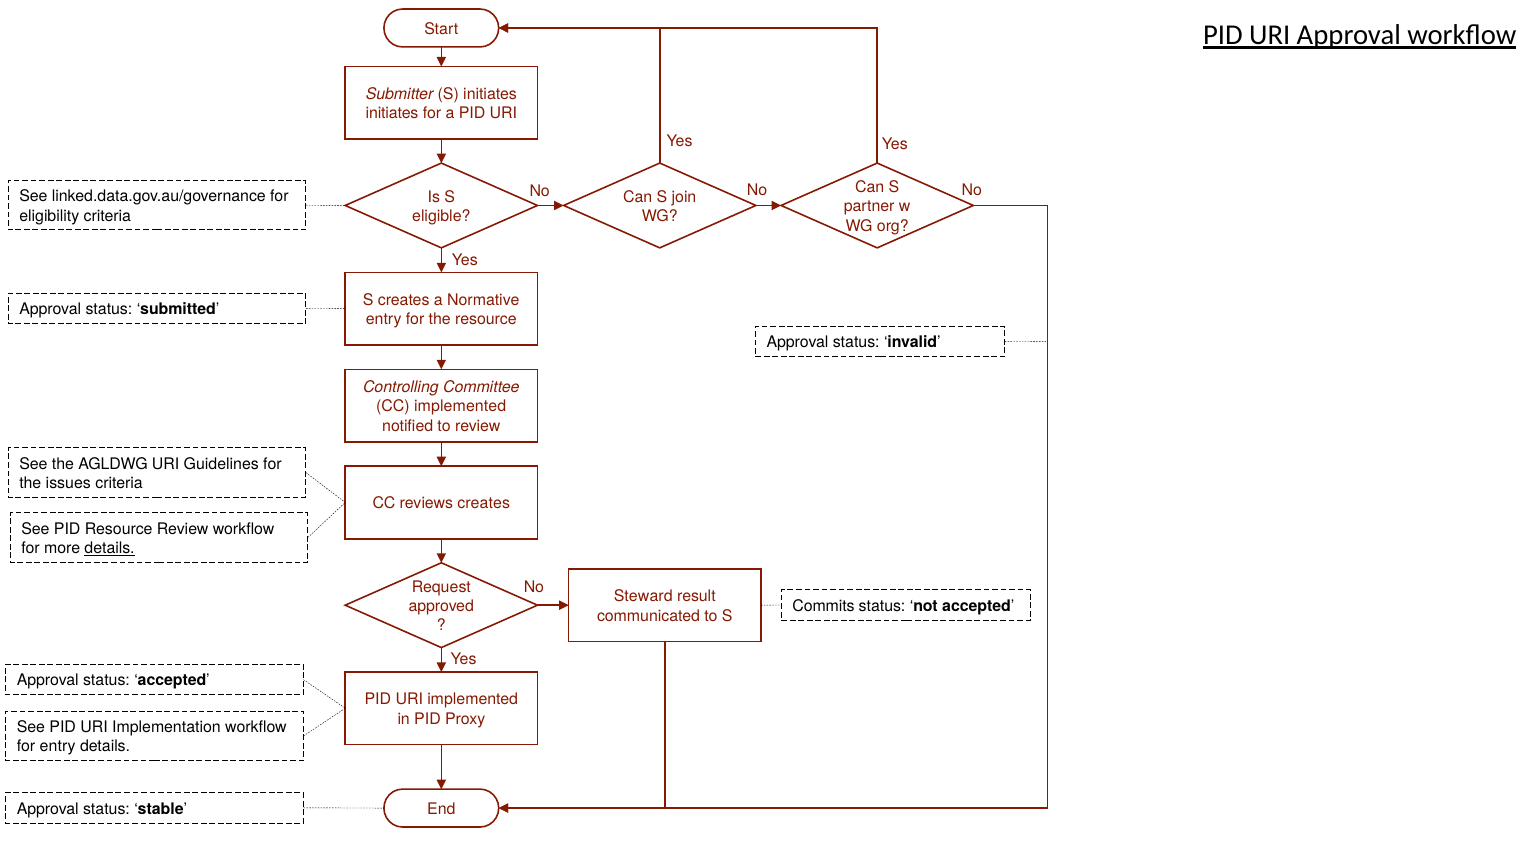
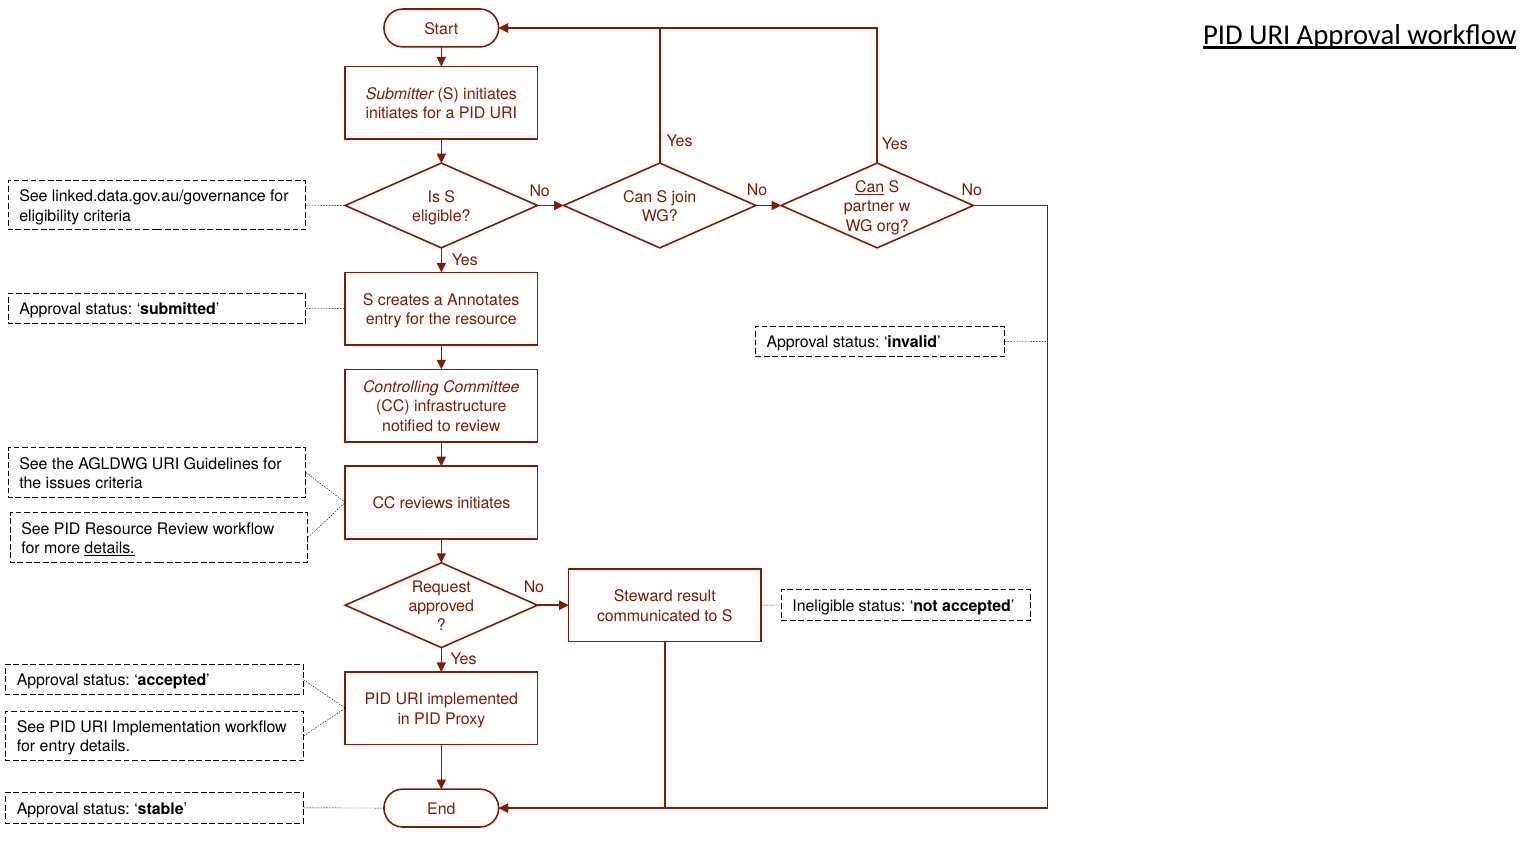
Can at (870, 187) underline: none -> present
Normative: Normative -> Annotates
CC implemented: implemented -> infrastructure
reviews creates: creates -> initiates
Commits: Commits -> Ineligible
